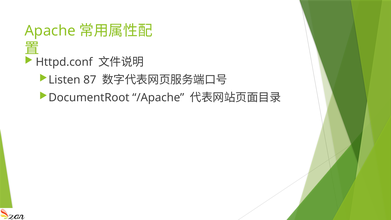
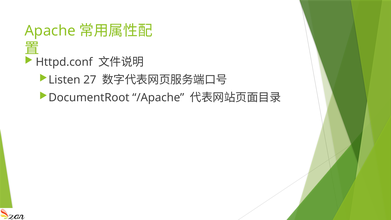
87: 87 -> 27
